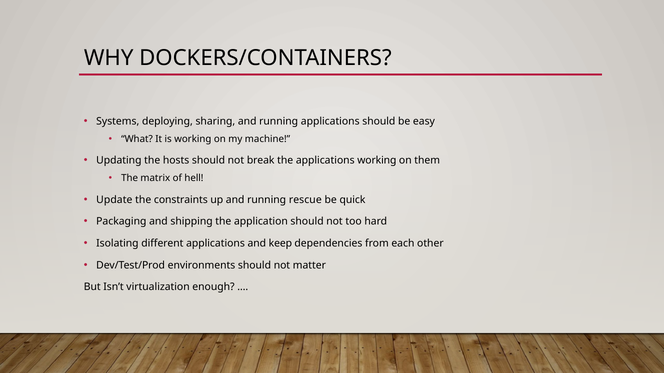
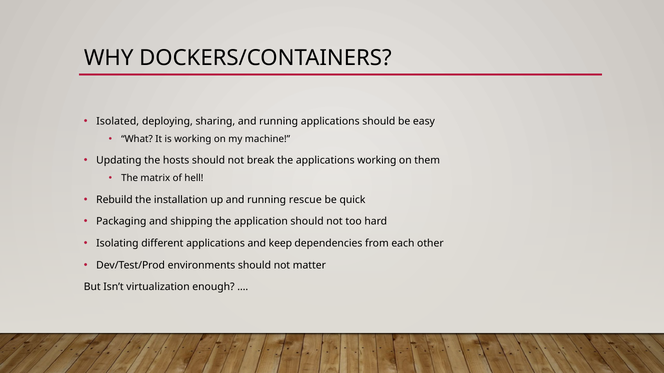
Systems: Systems -> Isolated
Update: Update -> Rebuild
constraints: constraints -> installation
